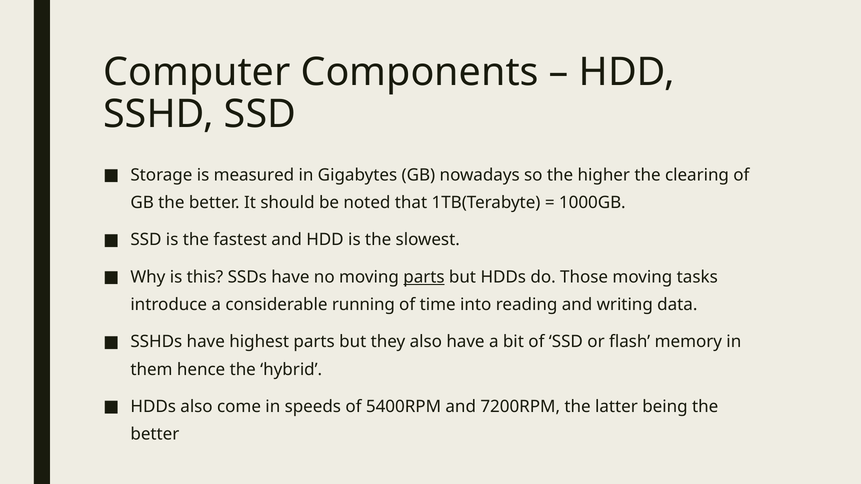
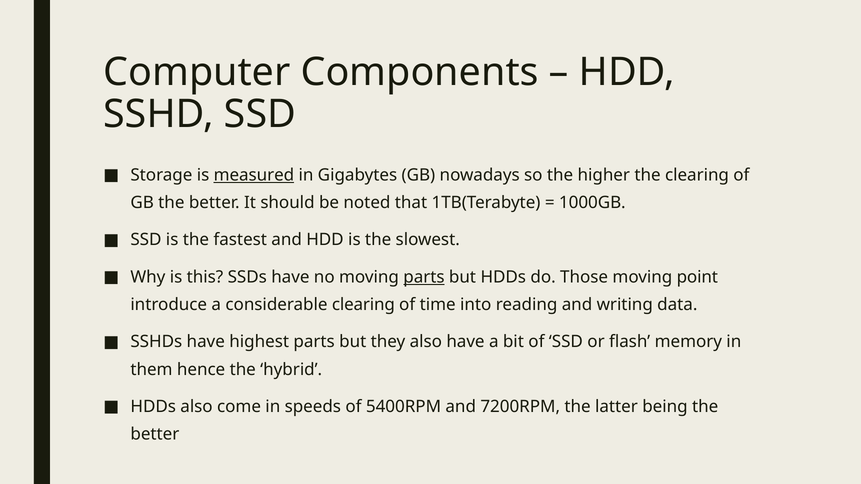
measured underline: none -> present
tasks: tasks -> point
considerable running: running -> clearing
